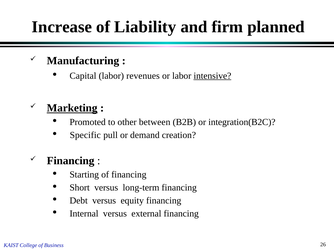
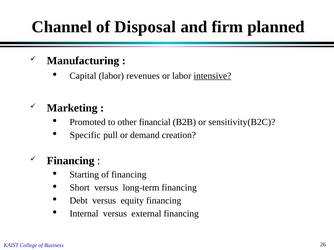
Increase: Increase -> Channel
Liability: Liability -> Disposal
Marketing underline: present -> none
between: between -> financial
integration(B2C: integration(B2C -> sensitivity(B2C
